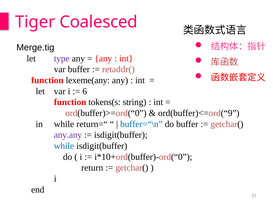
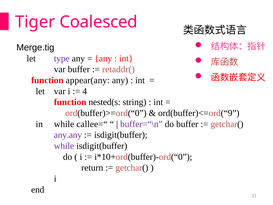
lexeme(any: lexeme(any -> appear(any
6: 6 -> 4
tokens(s: tokens(s -> nested(s
return=“: return=“ -> callee=“
buffer=“\n colour: blue -> purple
while at (64, 146) colour: blue -> purple
